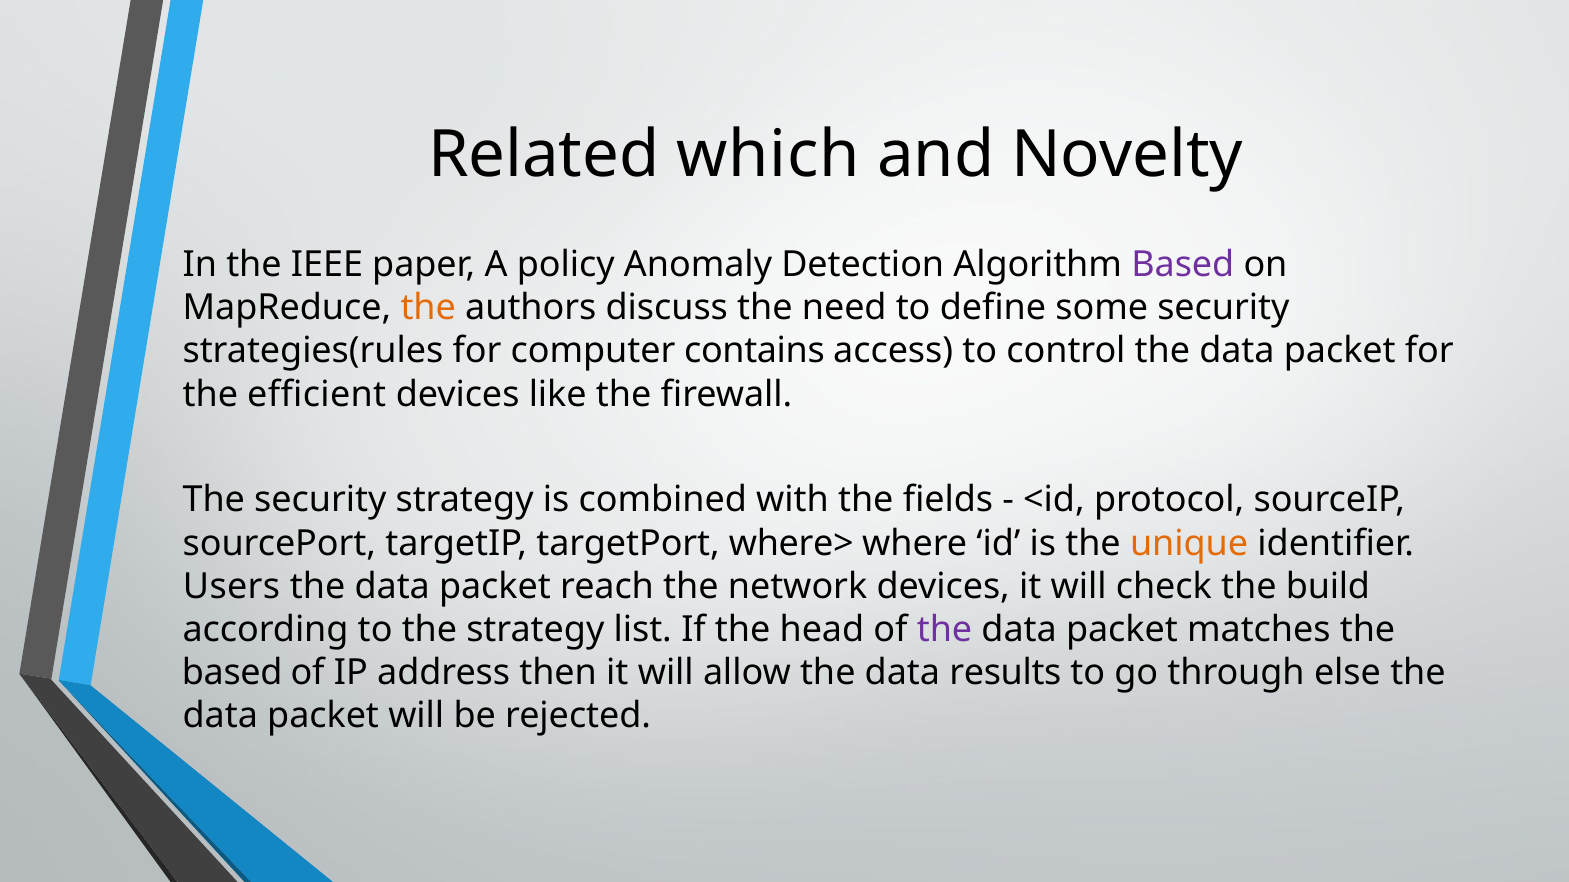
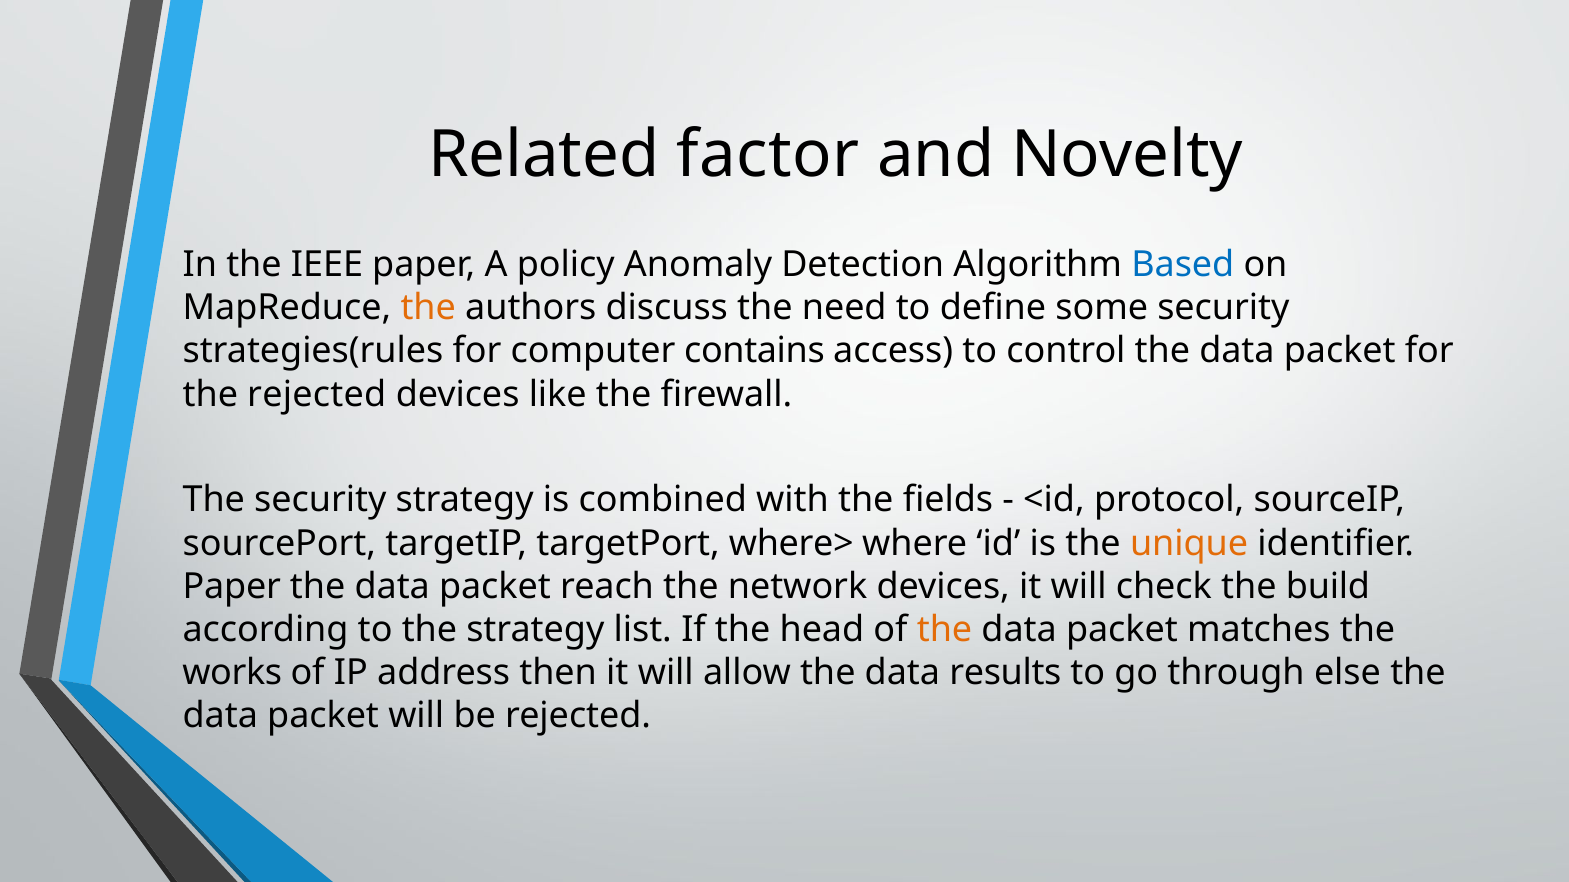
which: which -> factor
Based at (1183, 265) colour: purple -> blue
the efficient: efficient -> rejected
Users at (232, 587): Users -> Paper
the at (945, 630) colour: purple -> orange
based at (232, 673): based -> works
